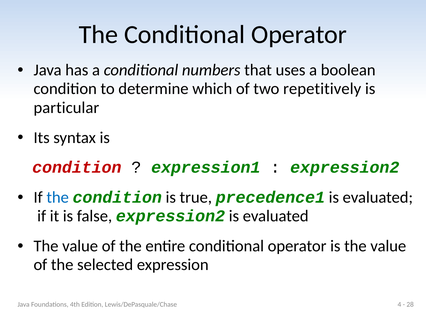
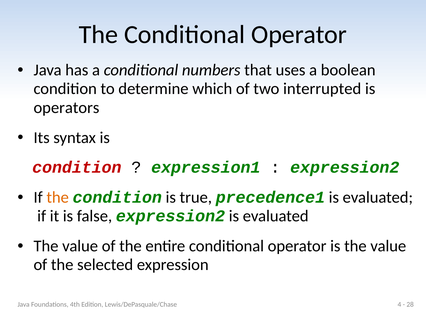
repetitively: repetitively -> interrupted
particular: particular -> operators
the at (58, 198) colour: blue -> orange
